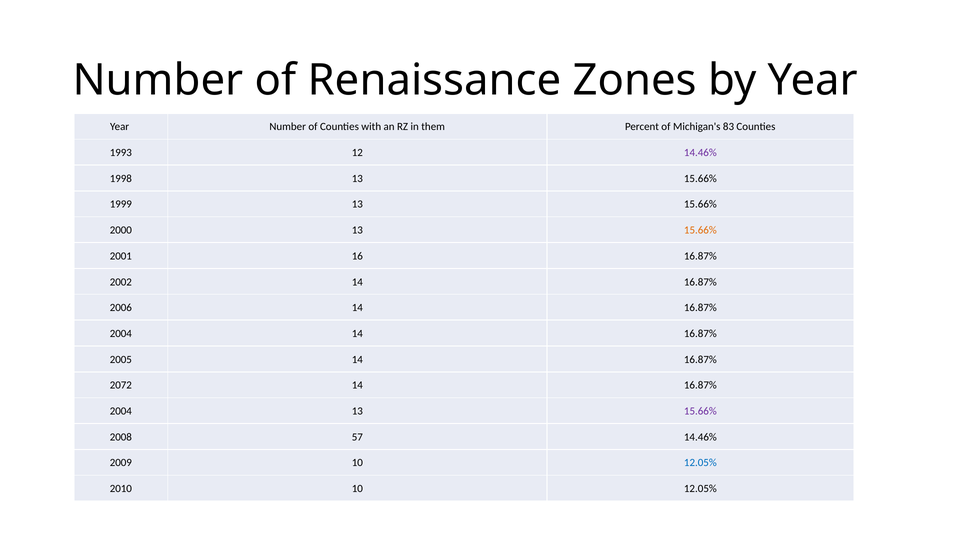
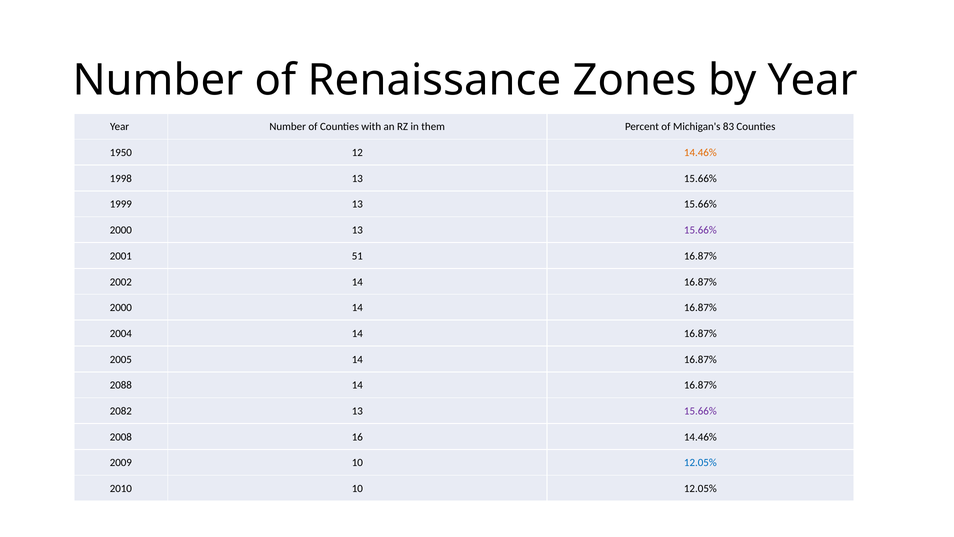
1993: 1993 -> 1950
14.46% at (700, 153) colour: purple -> orange
15.66% at (700, 230) colour: orange -> purple
16: 16 -> 51
2006 at (121, 308): 2006 -> 2000
2072: 2072 -> 2088
2004 at (121, 411): 2004 -> 2082
57: 57 -> 16
